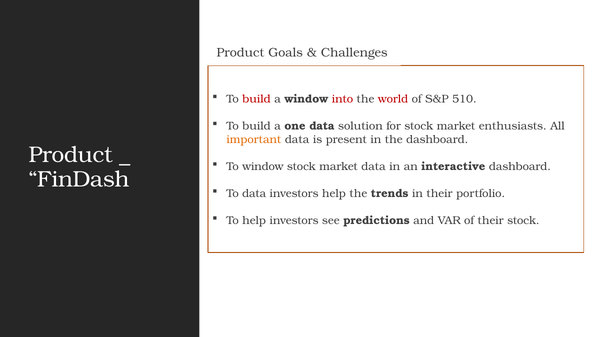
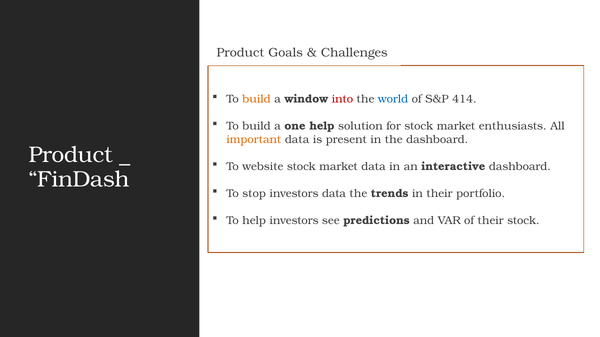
build at (256, 99) colour: red -> orange
world colour: red -> blue
510: 510 -> 414
one data: data -> help
To window: window -> website
To data: data -> stop
investors help: help -> data
